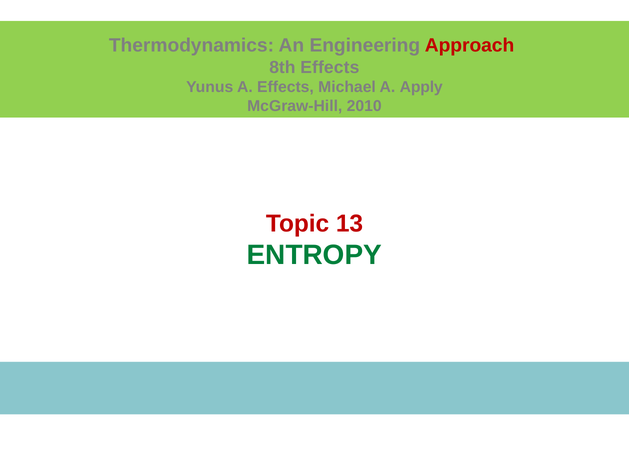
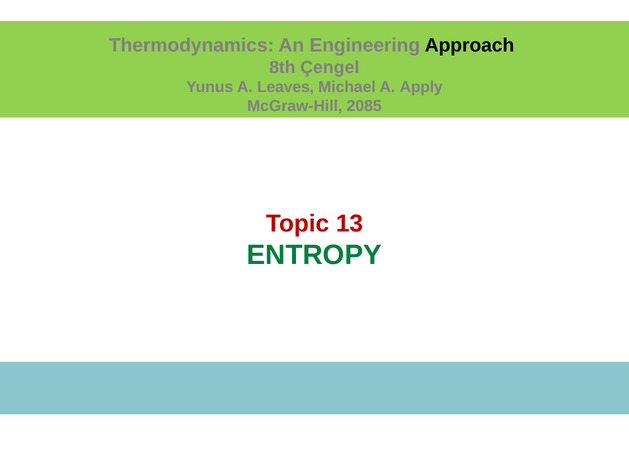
Approach colour: red -> black
8th Effects: Effects -> Çengel
A Effects: Effects -> Leaves
2010: 2010 -> 2085
